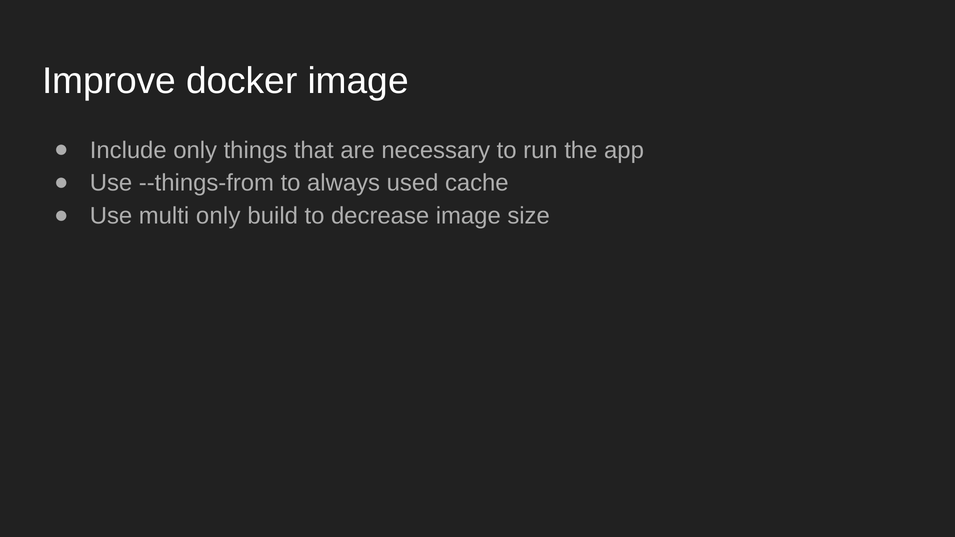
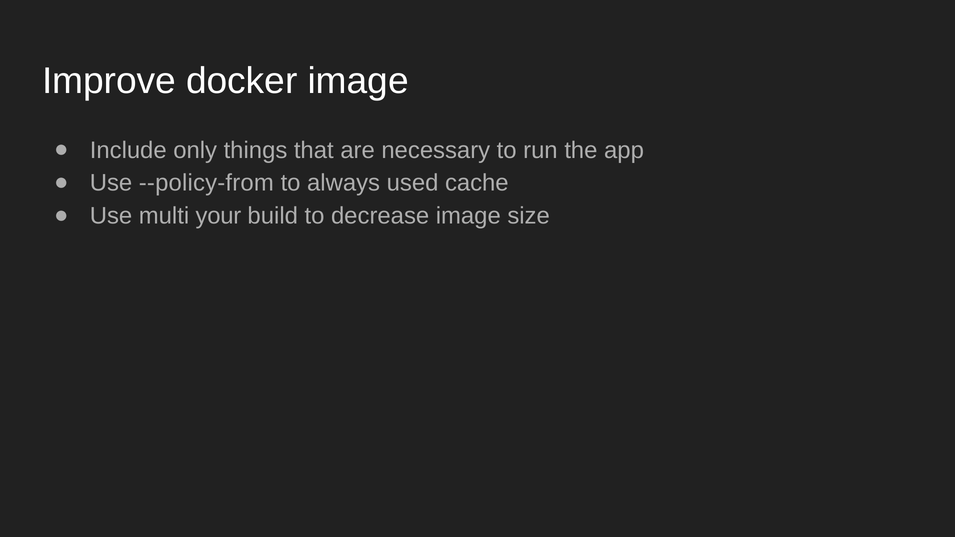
--things-from: --things-from -> --policy-from
multi only: only -> your
